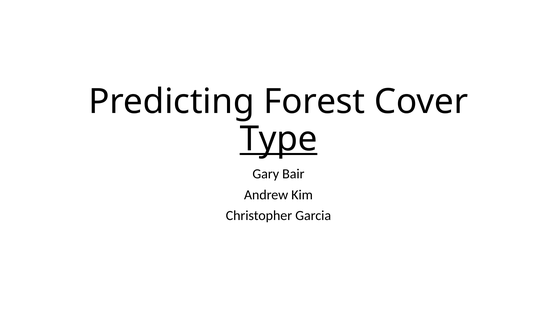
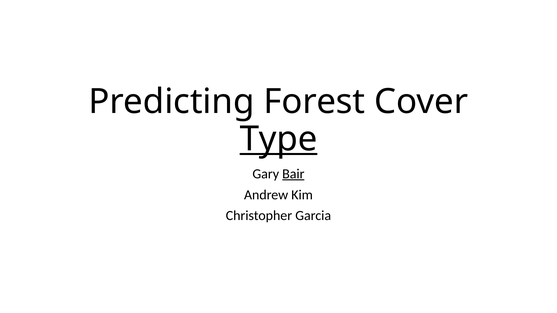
Bair underline: none -> present
